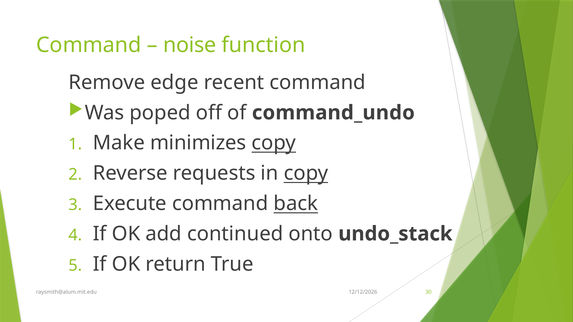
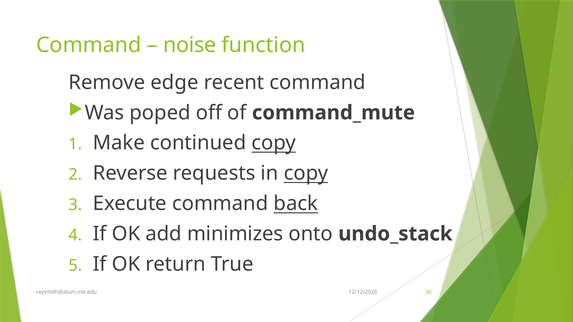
command_undo: command_undo -> command_mute
minimizes: minimizes -> continued
continued: continued -> minimizes
